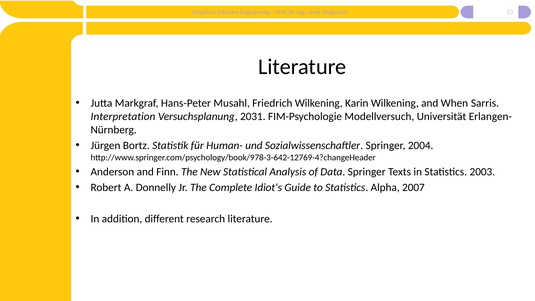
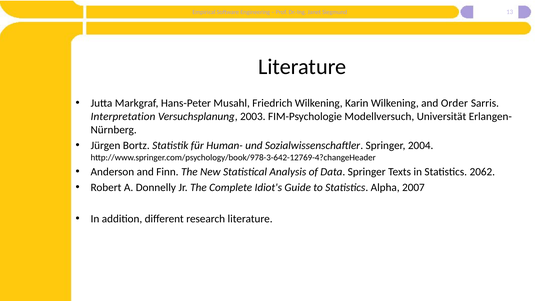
When: When -> Order
2031: 2031 -> 2003
2003: 2003 -> 2062
